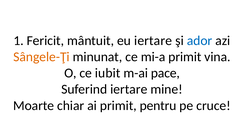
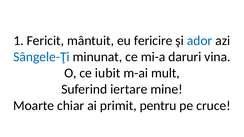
eu iertare: iertare -> fericire
Sângele-Ţi colour: orange -> blue
mi-a primit: primit -> daruri
pace: pace -> mult
